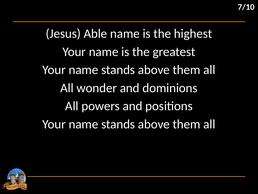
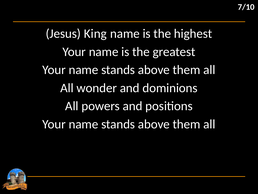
Able: Able -> King
